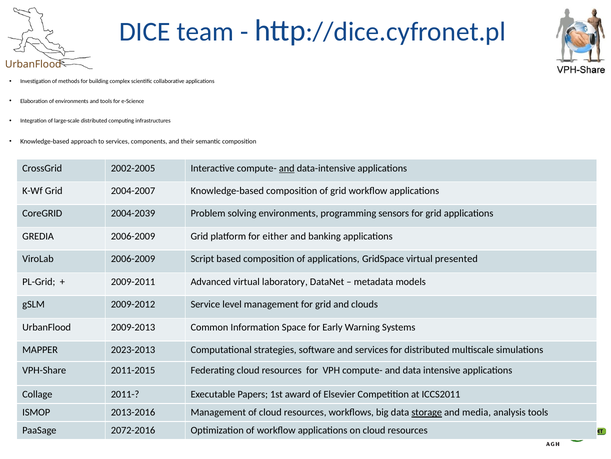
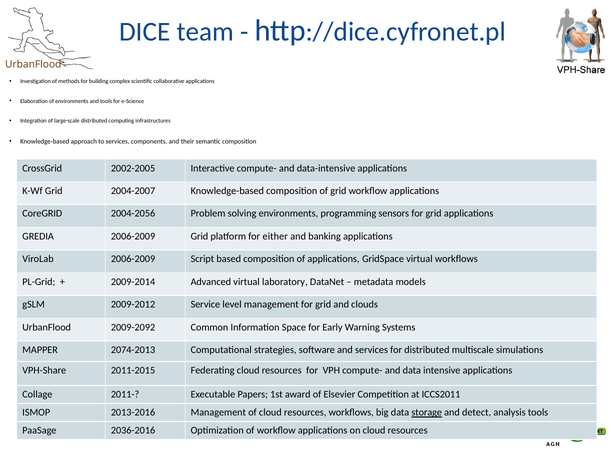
and at (287, 168) underline: present -> none
2004-2039: 2004-2039 -> 2004-2056
virtual presented: presented -> workflows
2009-2011: 2009-2011 -> 2009-2014
2009-2013: 2009-2013 -> 2009-2092
2023-2013: 2023-2013 -> 2074-2013
media: media -> detect
2072-2016: 2072-2016 -> 2036-2016
